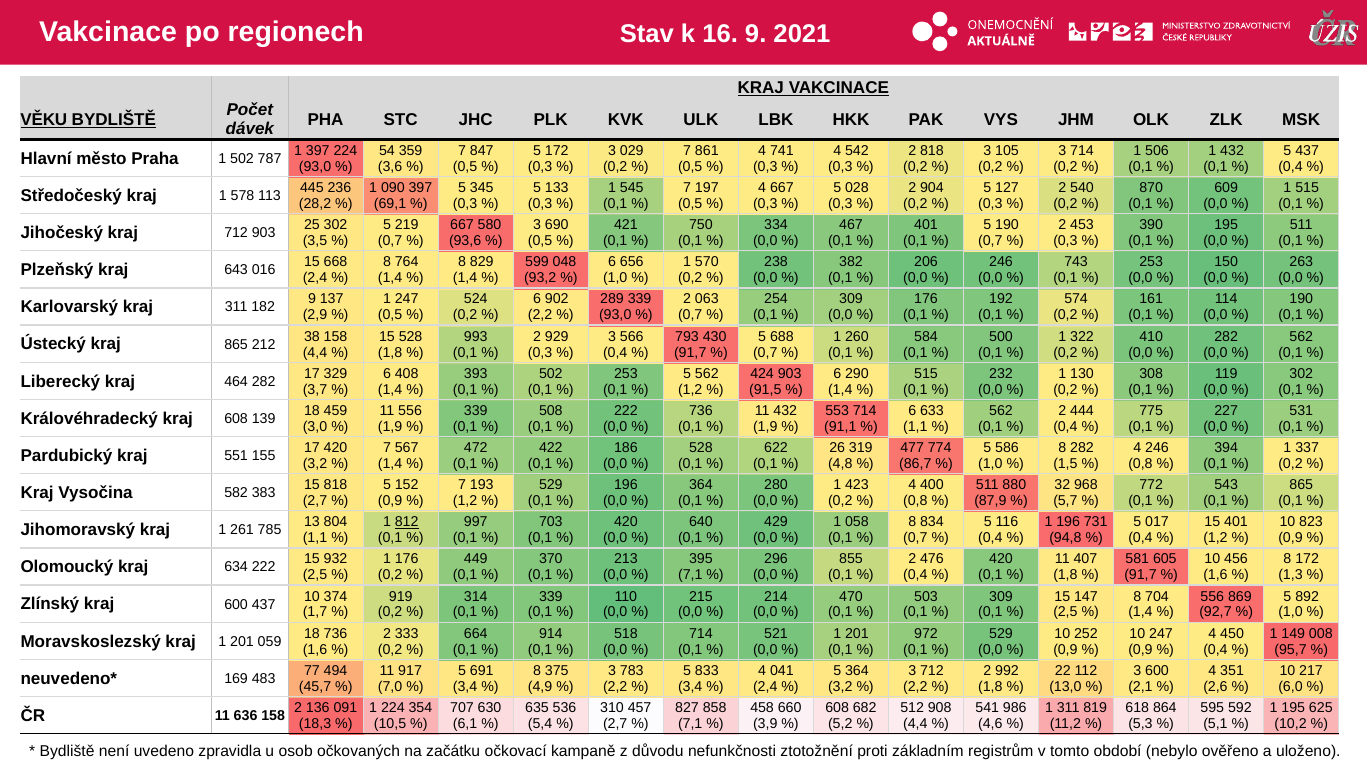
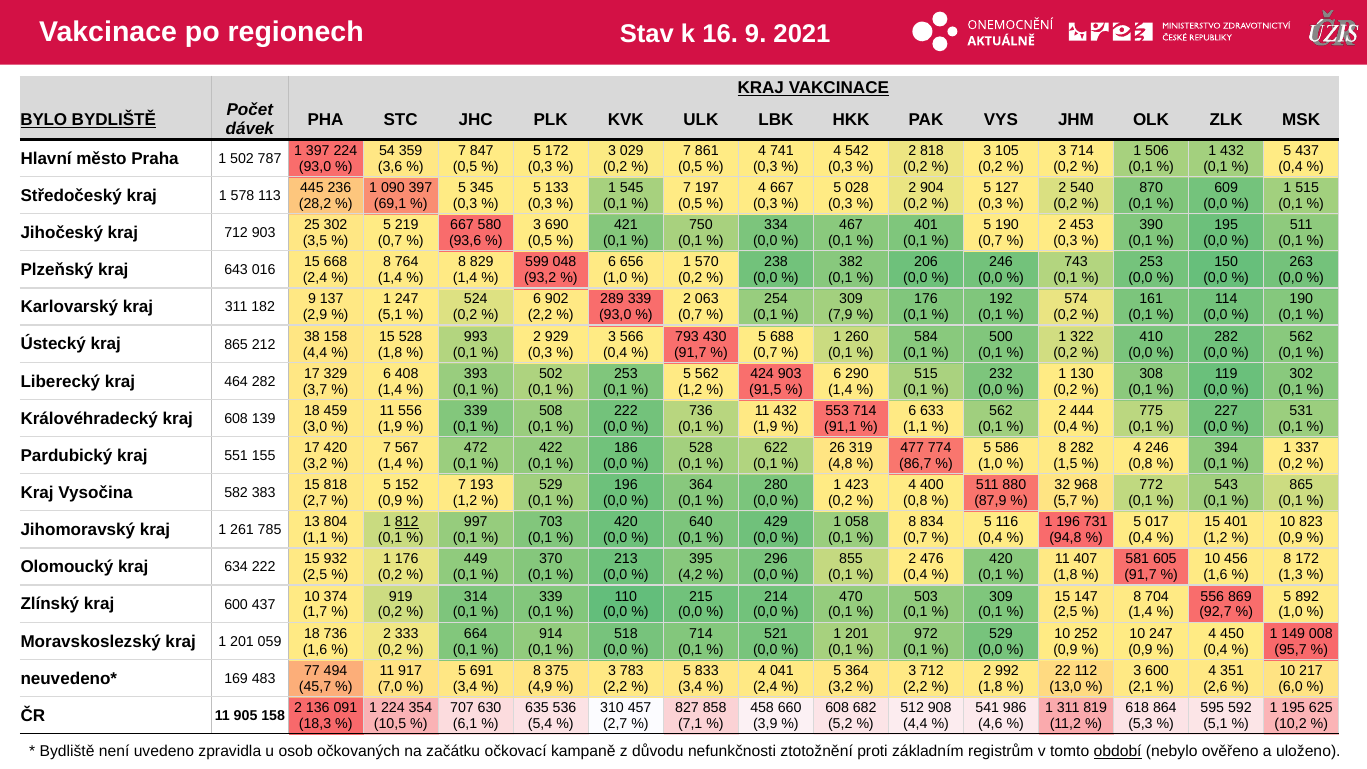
VĚKU: VĚKU -> BYLO
0,5 at (390, 315): 0,5 -> 5,1
0,0 at (840, 315): 0,0 -> 7,9
7,1 at (690, 575): 7,1 -> 4,2
636: 636 -> 905
období underline: none -> present
